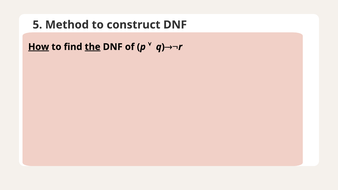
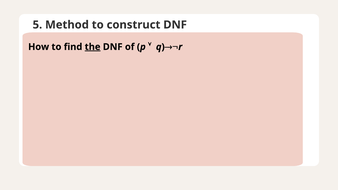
How underline: present -> none
